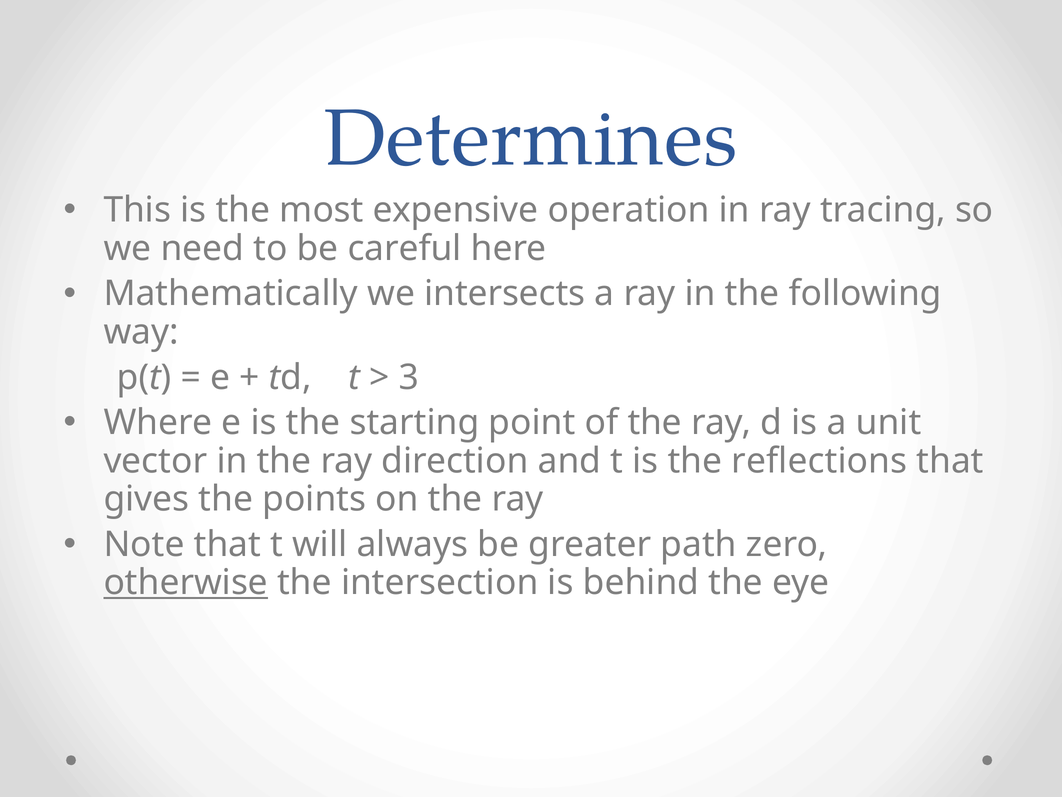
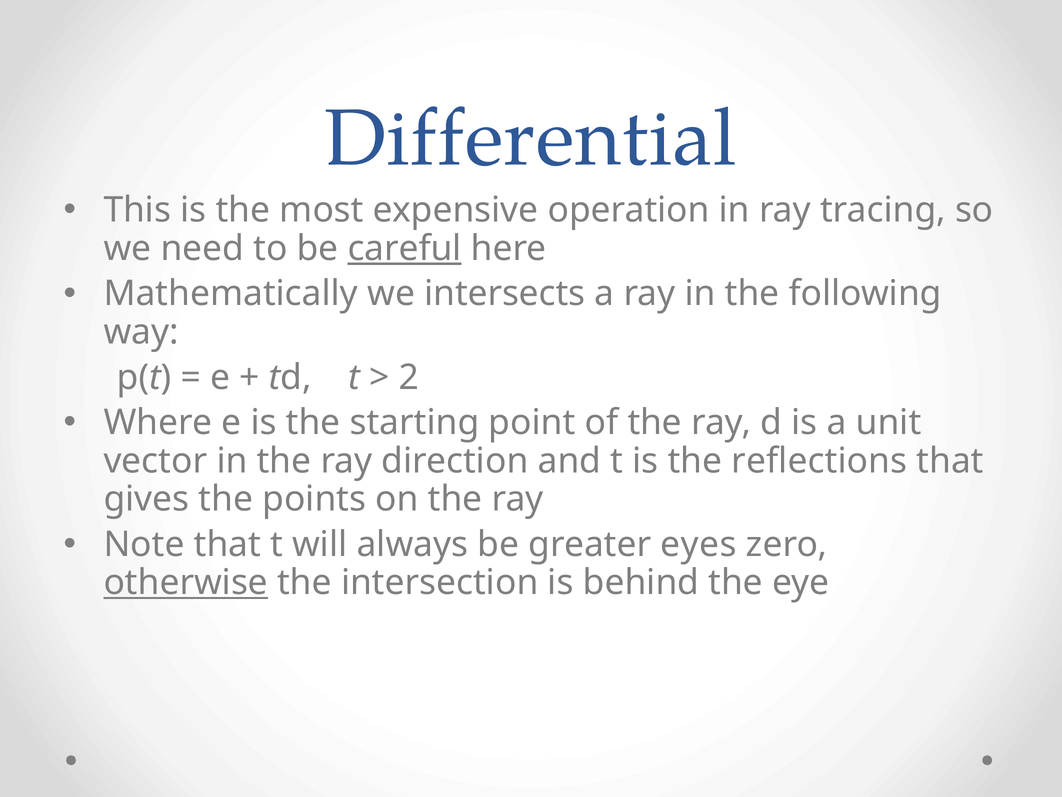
Determines: Determines -> Differential
careful underline: none -> present
3: 3 -> 2
path: path -> eyes
